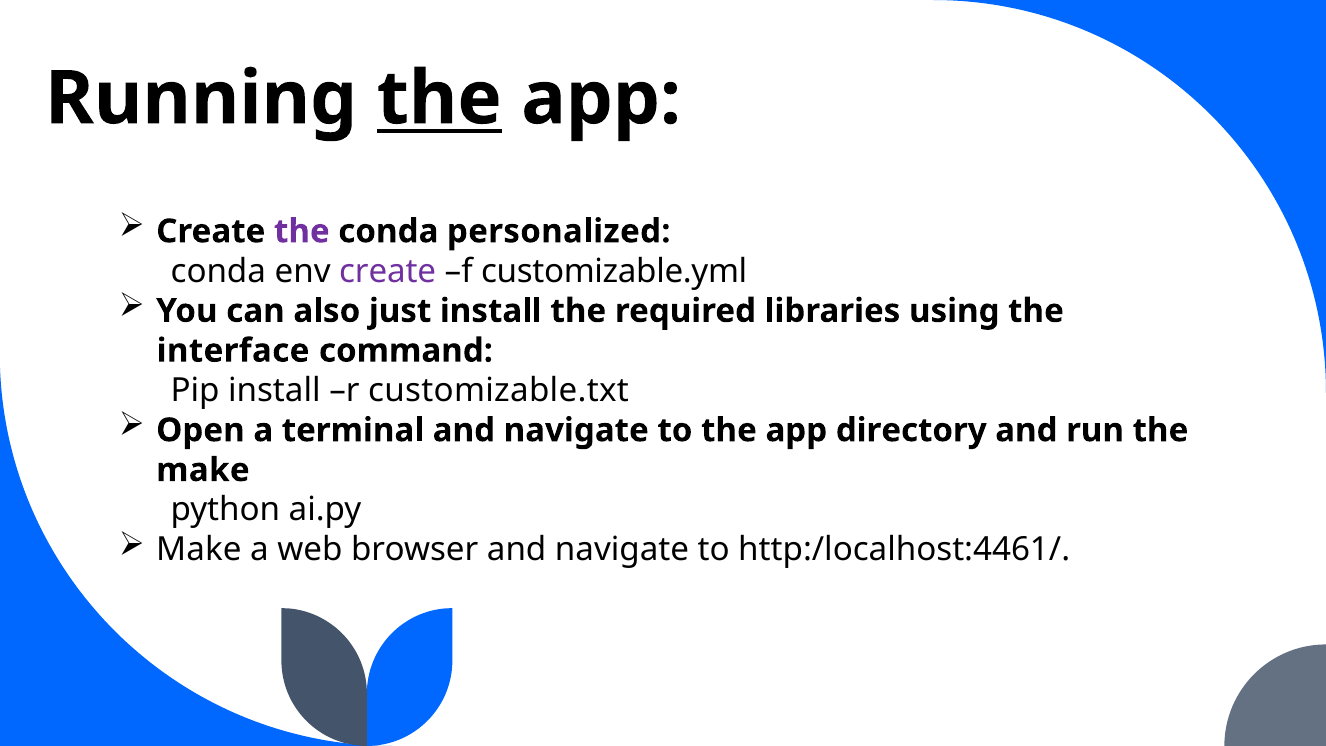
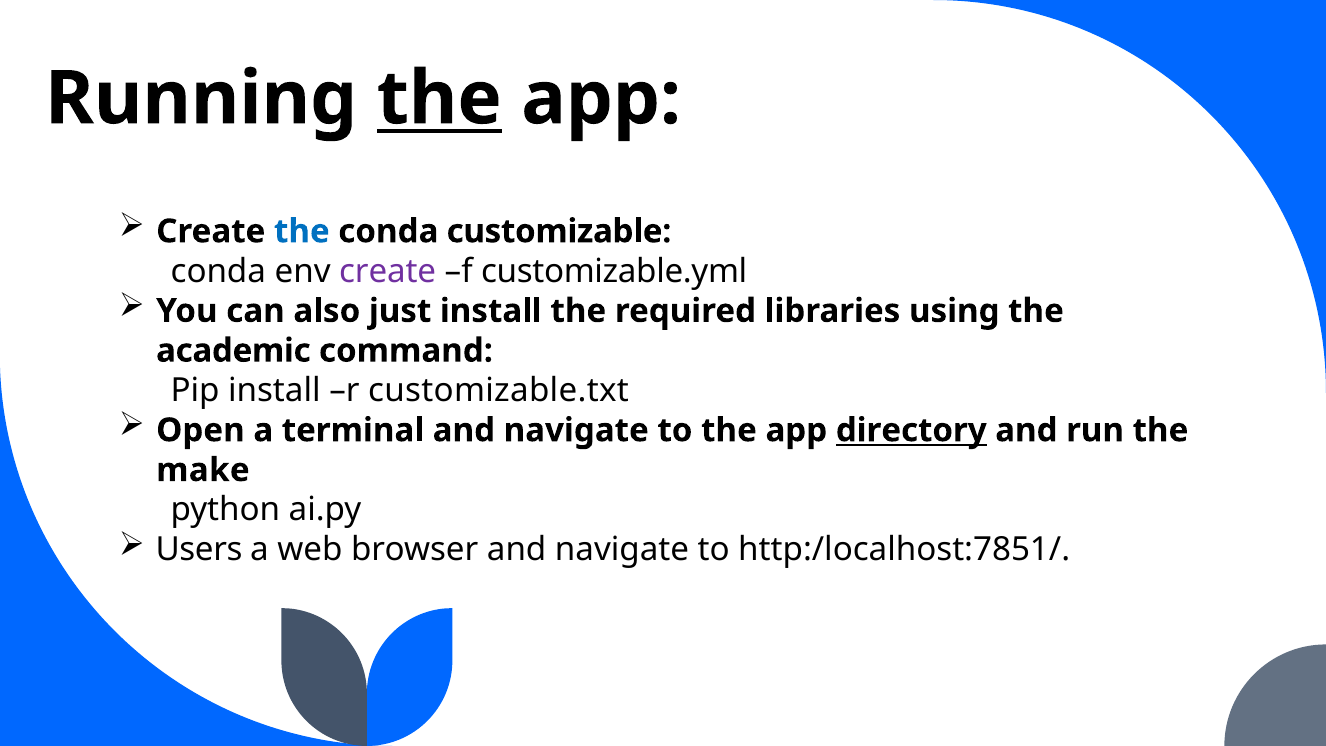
the at (302, 231) colour: purple -> blue
personalized: personalized -> customizable
interface: interface -> academic
directory underline: none -> present
Make at (199, 550): Make -> Users
http:/localhost:4461/: http:/localhost:4461/ -> http:/localhost:7851/
